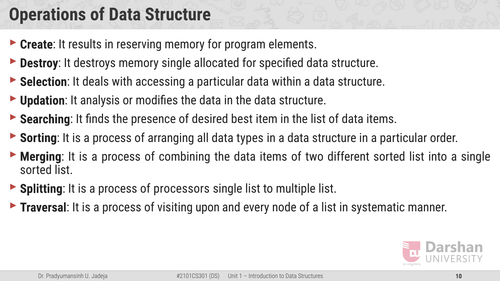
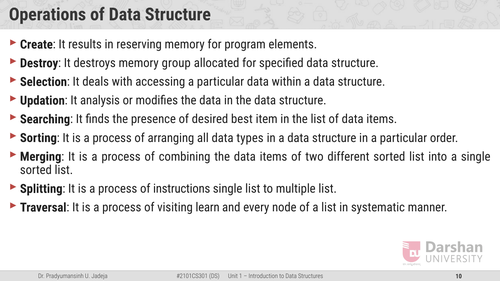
memory single: single -> group
processors: processors -> instructions
upon: upon -> learn
